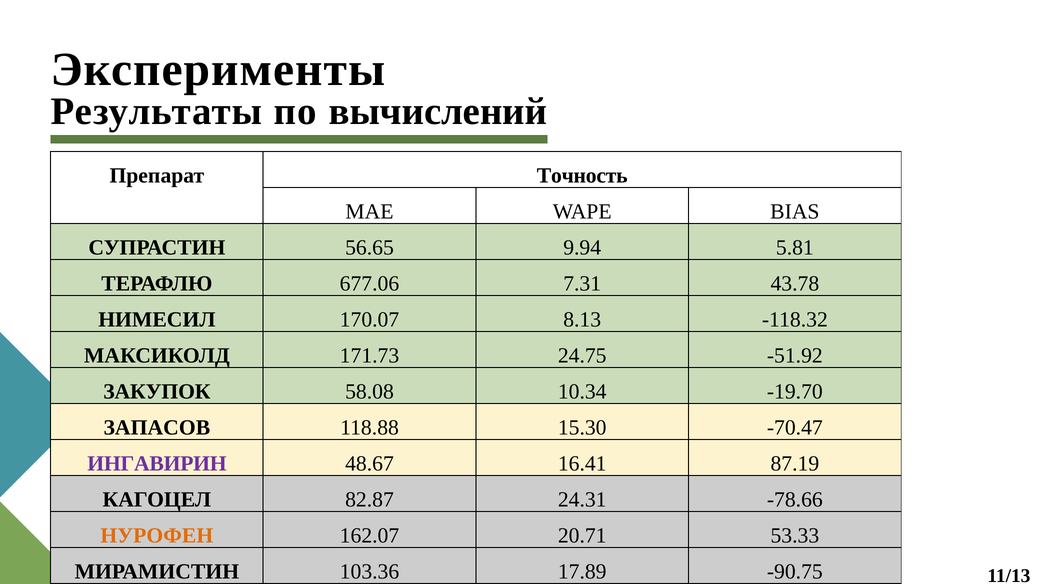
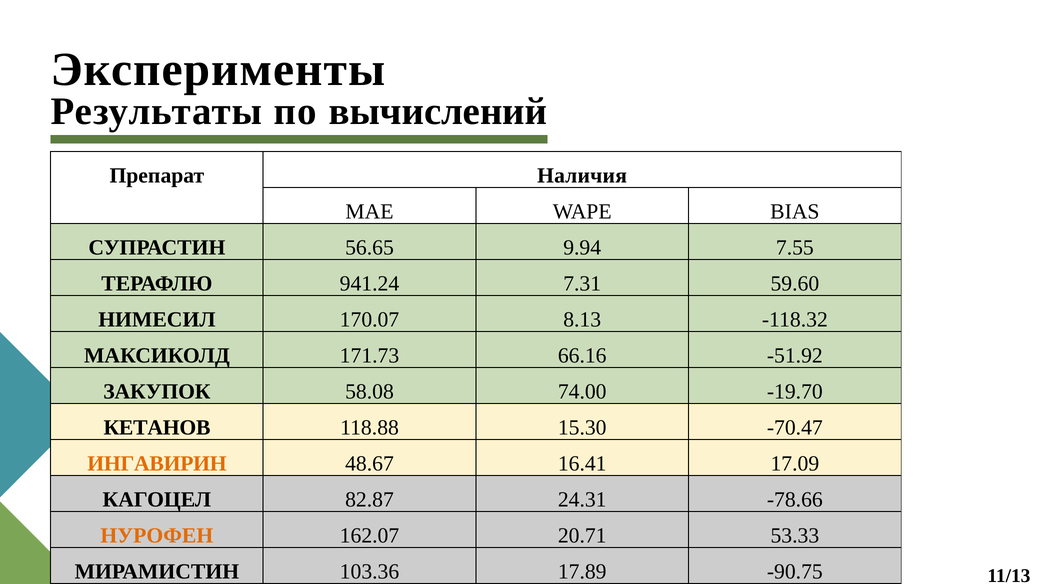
Точность: Точность -> Наличия
5.81: 5.81 -> 7.55
677.06: 677.06 -> 941.24
43.78: 43.78 -> 59.60
24.75: 24.75 -> 66.16
10.34: 10.34 -> 74.00
ЗАПАСОВ: ЗАПАСОВ -> КЕТАНОВ
ИНГАВИРИН colour: purple -> orange
87.19: 87.19 -> 17.09
